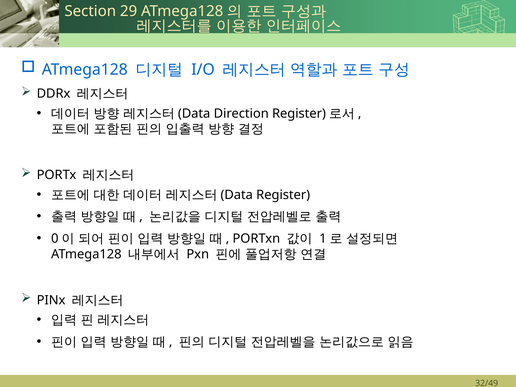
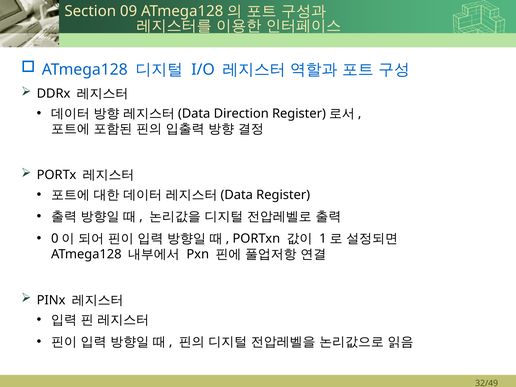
29: 29 -> 09
